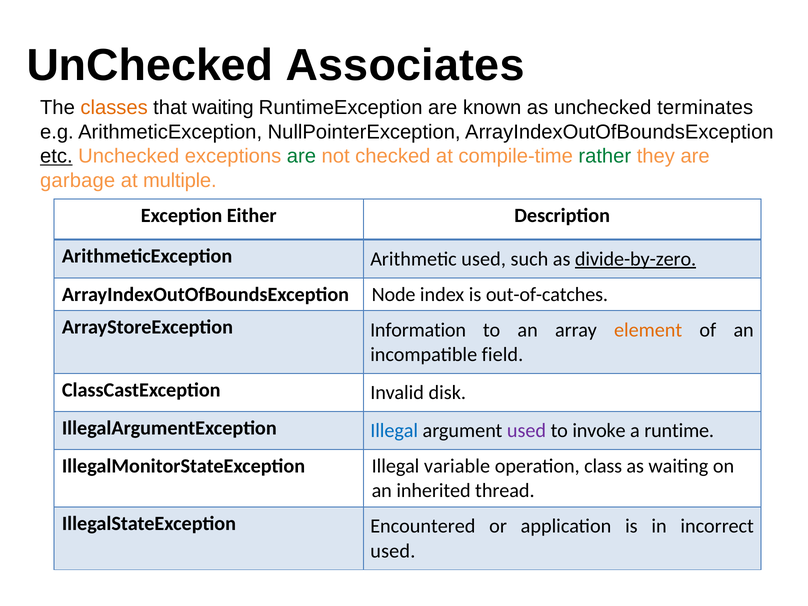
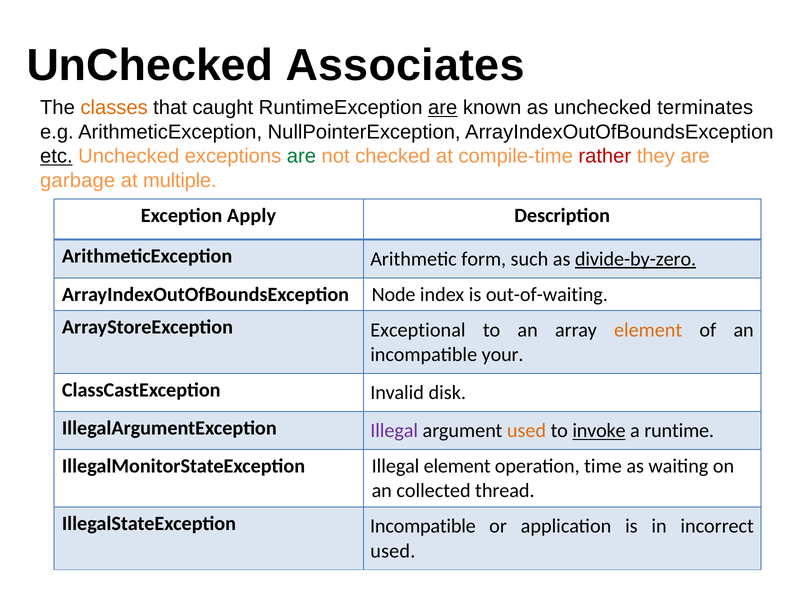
that waiting: waiting -> caught
are at (443, 108) underline: none -> present
rather colour: green -> red
Either: Either -> Apply
Arithmetic used: used -> form
out-of-catches: out-of-catches -> out-of-waiting
Information: Information -> Exceptional
field: field -> your
Illegal at (394, 431) colour: blue -> purple
used at (526, 431) colour: purple -> orange
invoke underline: none -> present
Illegal variable: variable -> element
class: class -> time
inherited: inherited -> collected
IllegalStateException Encountered: Encountered -> Incompatible
